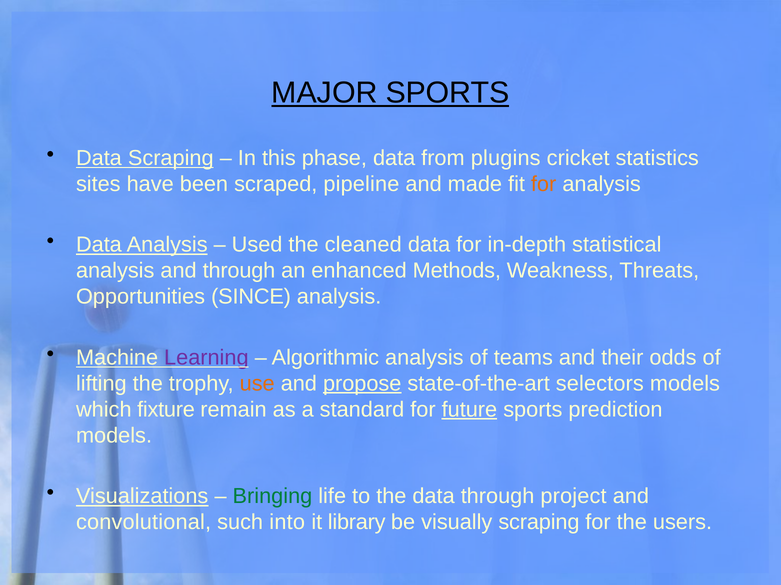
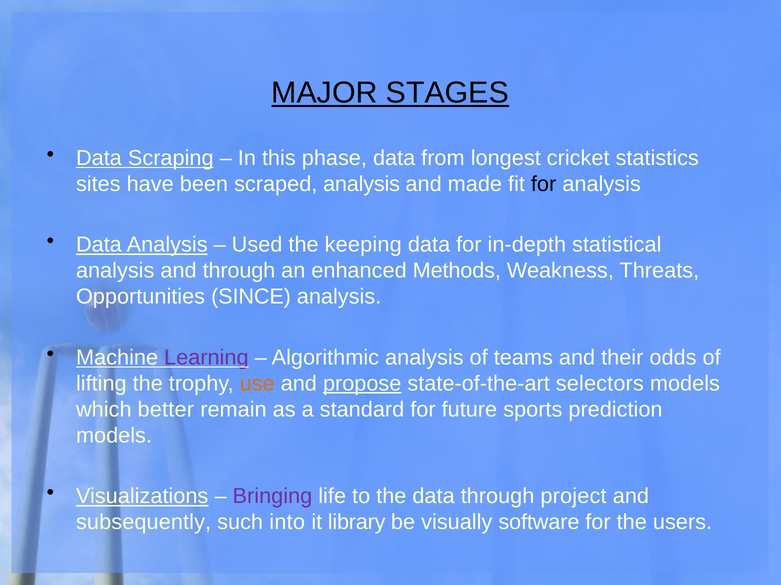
MAJOR SPORTS: SPORTS -> STAGES
plugins: plugins -> longest
scraped pipeline: pipeline -> analysis
for at (544, 184) colour: orange -> black
cleaned: cleaned -> keeping
fixture: fixture -> better
future underline: present -> none
Bringing colour: green -> purple
convolutional: convolutional -> subsequently
visually scraping: scraping -> software
